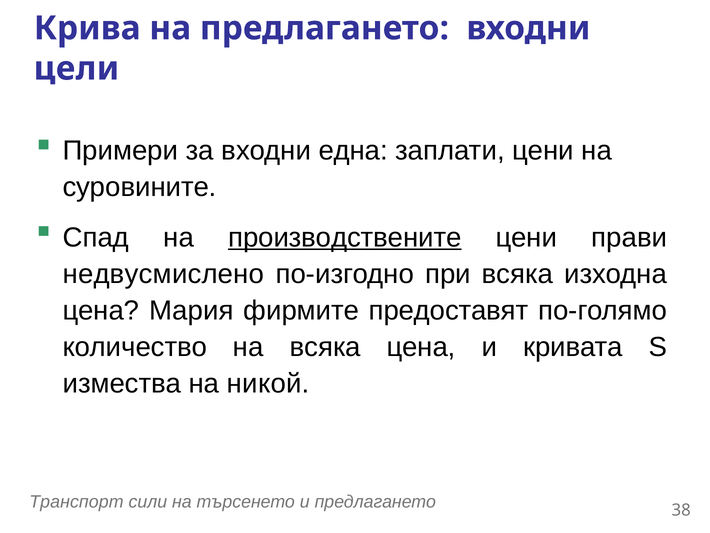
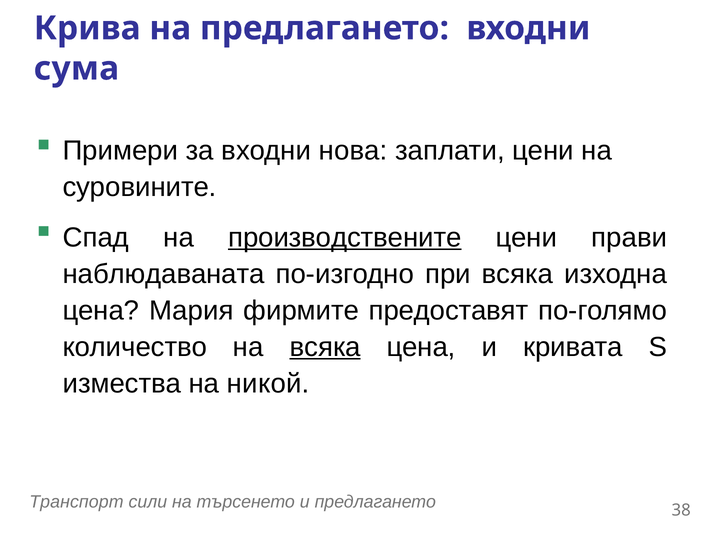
цели: цели -> сума
една: една -> нова
недвусмислено: недвусмислено -> наблюдаваната
всяка at (325, 347) underline: none -> present
